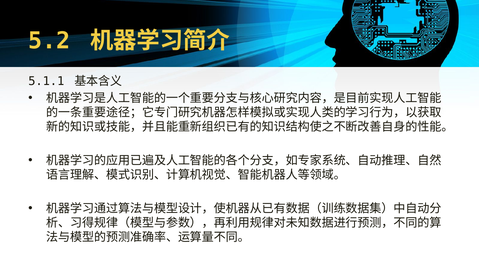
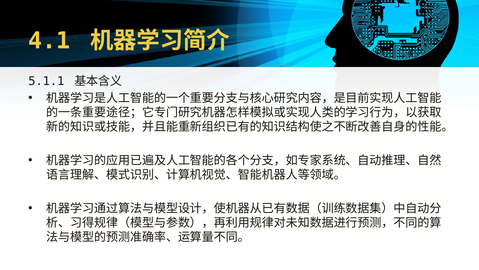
5.2: 5.2 -> 4.1
